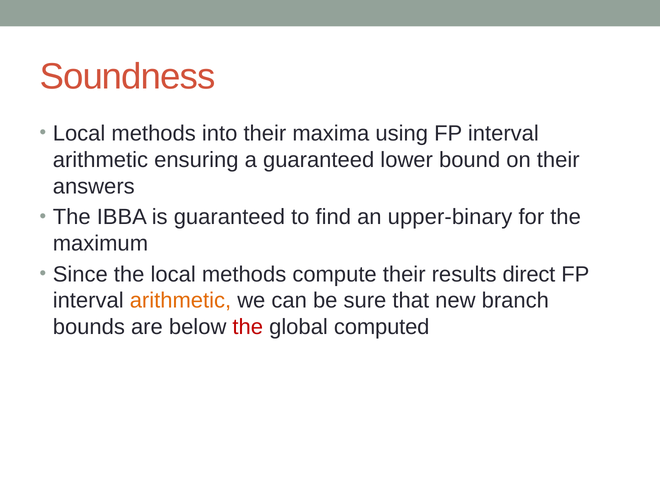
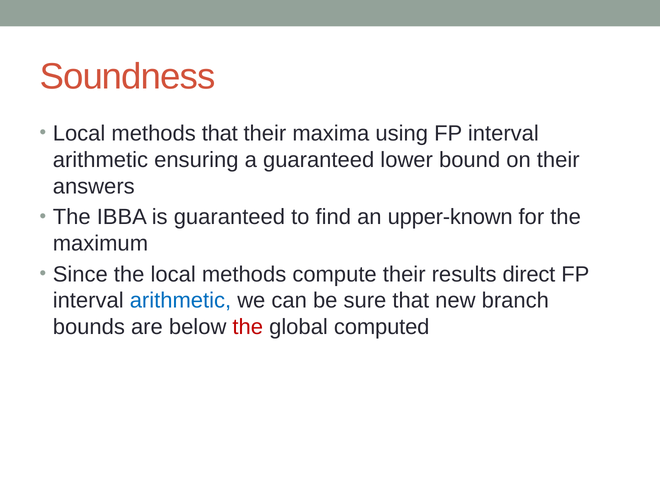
methods into: into -> that
upper-binary: upper-binary -> upper-known
arithmetic at (180, 301) colour: orange -> blue
